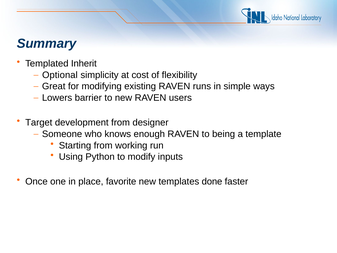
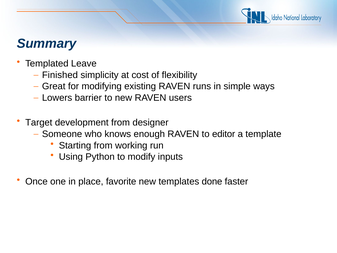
Inherit: Inherit -> Leave
Optional: Optional -> Finished
being: being -> editor
